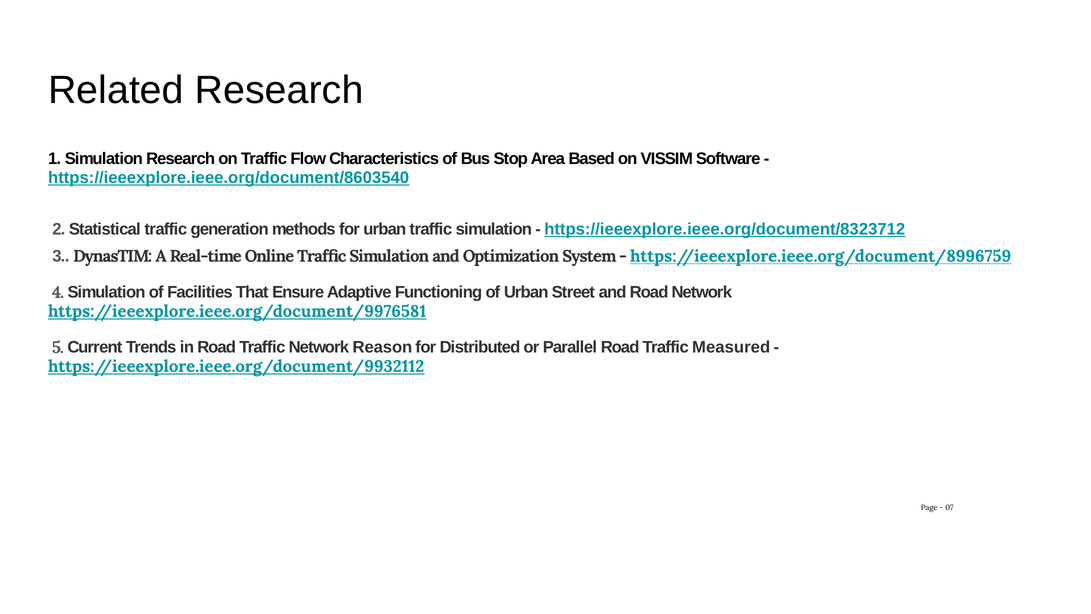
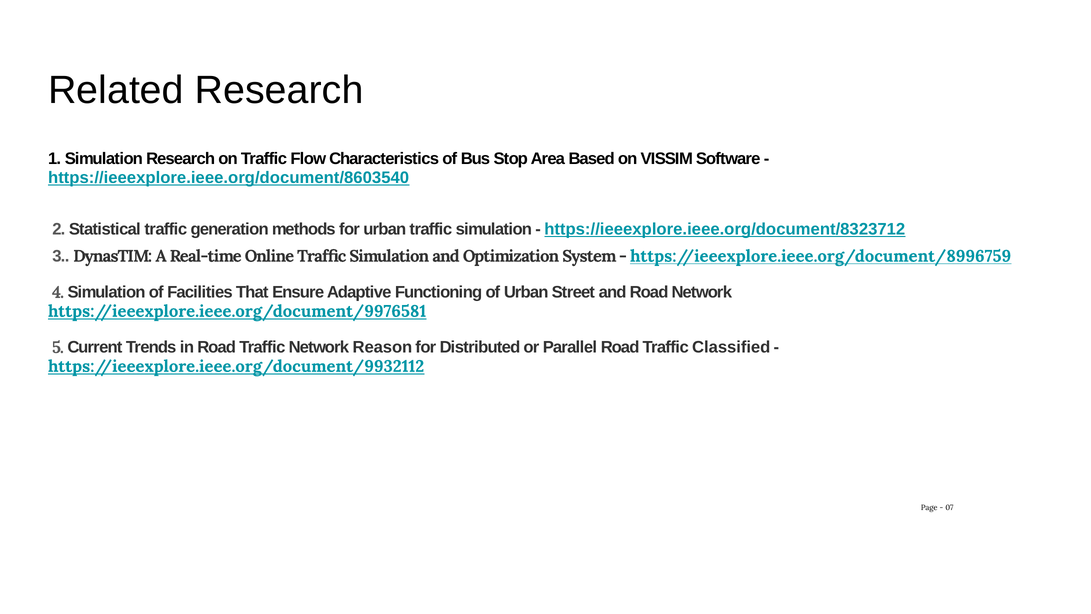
Measured: Measured -> Classified
